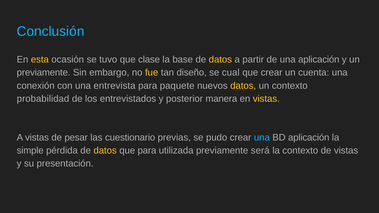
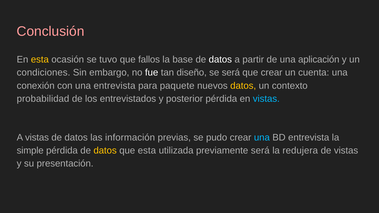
Conclusión colour: light blue -> pink
clase: clase -> fallos
datos at (220, 60) colour: yellow -> white
previamente at (44, 73): previamente -> condiciones
fue colour: yellow -> white
se cual: cual -> será
posterior manera: manera -> pérdida
vistas at (266, 99) colour: yellow -> light blue
pesar at (76, 138): pesar -> datos
cuestionario: cuestionario -> información
BD aplicación: aplicación -> entrevista
que para: para -> esta
la contexto: contexto -> redujera
